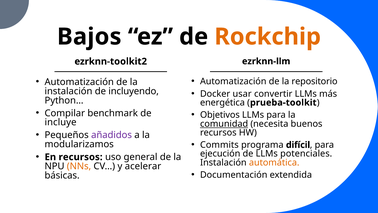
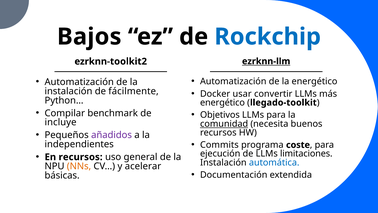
Rockchip colour: orange -> blue
ezrknn-llm underline: none -> present
la repositorio: repositorio -> energético
incluyendo: incluyendo -> fácilmente
energética at (222, 102): energética -> energético
prueba-toolkit: prueba-toolkit -> llegado-toolkit
difícil: difícil -> coste
modularizamos: modularizamos -> independientes
potenciales: potenciales -> limitaciones
automática colour: orange -> blue
